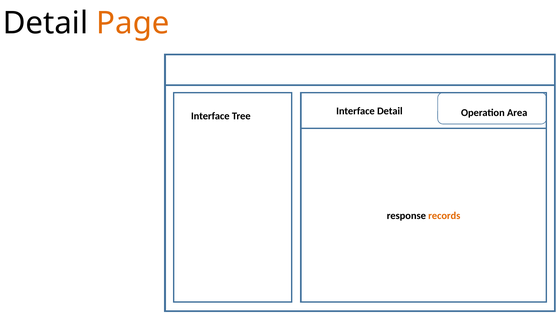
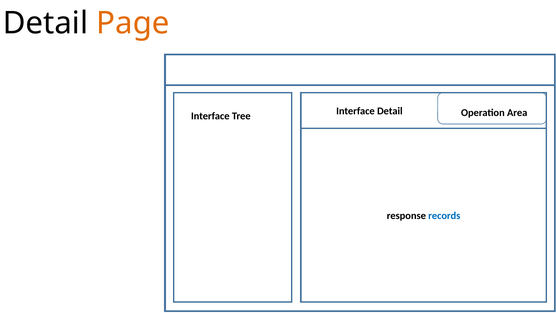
records colour: orange -> blue
